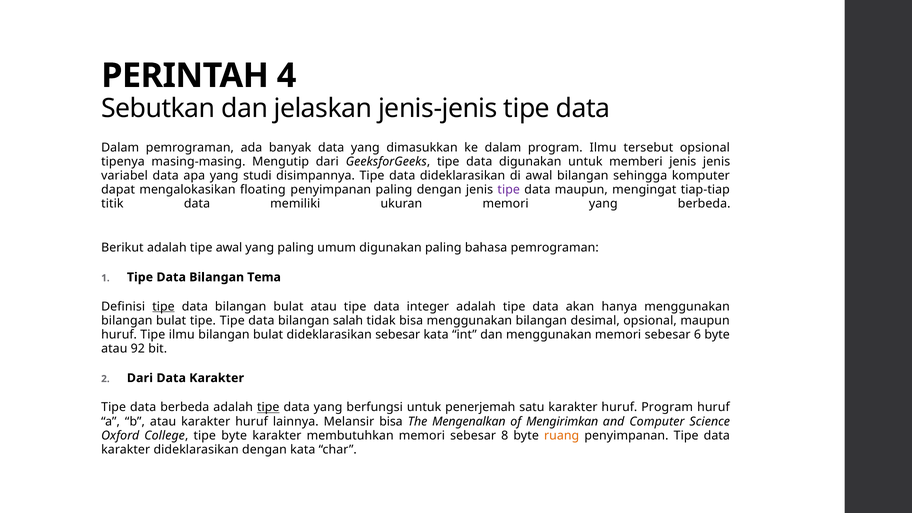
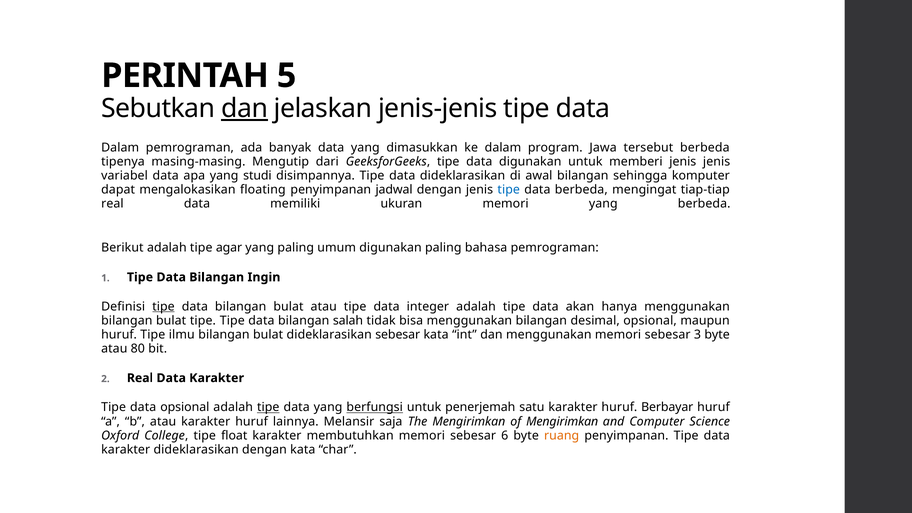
4: 4 -> 5
dan at (245, 109) underline: none -> present
program Ilmu: Ilmu -> Jawa
tersebut opsional: opsional -> berbeda
penyimpanan paling: paling -> jadwal
tipe at (509, 190) colour: purple -> blue
data maupun: maupun -> berbeda
titik at (112, 204): titik -> real
tipe awal: awal -> agar
Tema: Tema -> Ingin
6: 6 -> 3
92: 92 -> 80
Dari at (140, 378): Dari -> Real
data berbeda: berbeda -> opsional
berfungsi underline: none -> present
huruf Program: Program -> Berbayar
Melansir bisa: bisa -> saja
The Mengenalkan: Mengenalkan -> Mengirimkan
tipe byte: byte -> float
8: 8 -> 6
